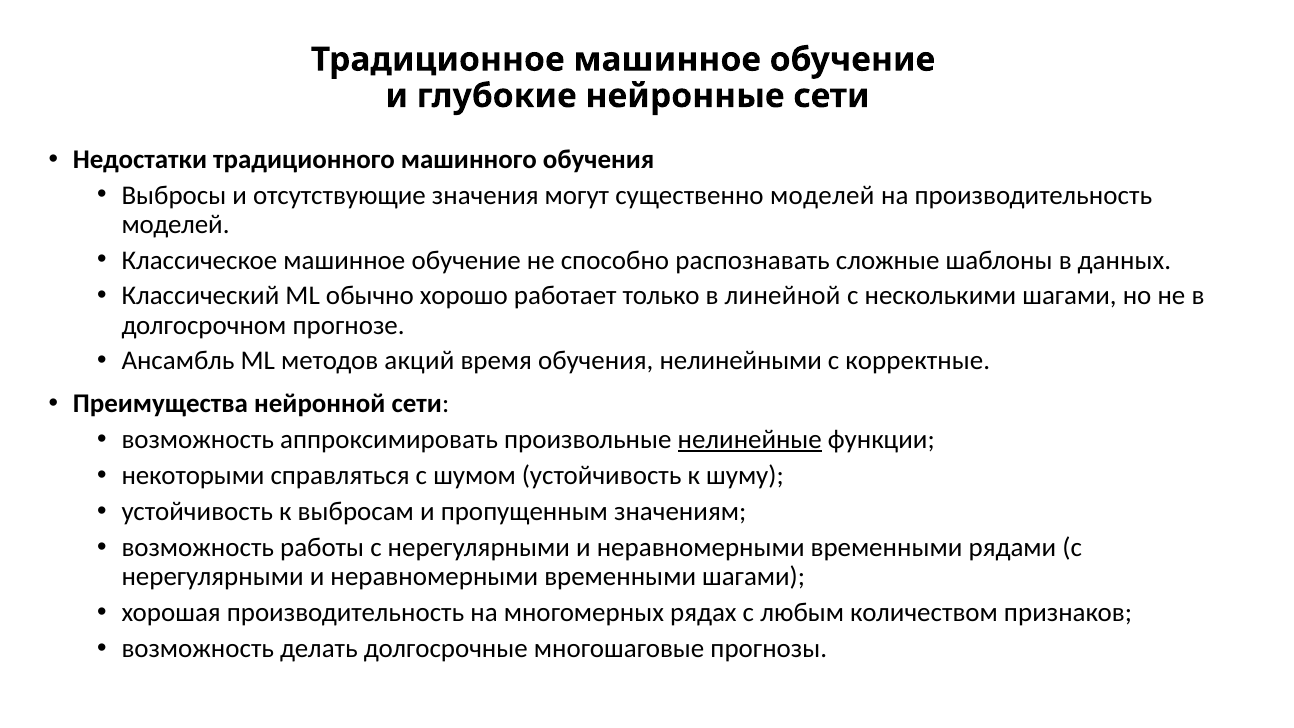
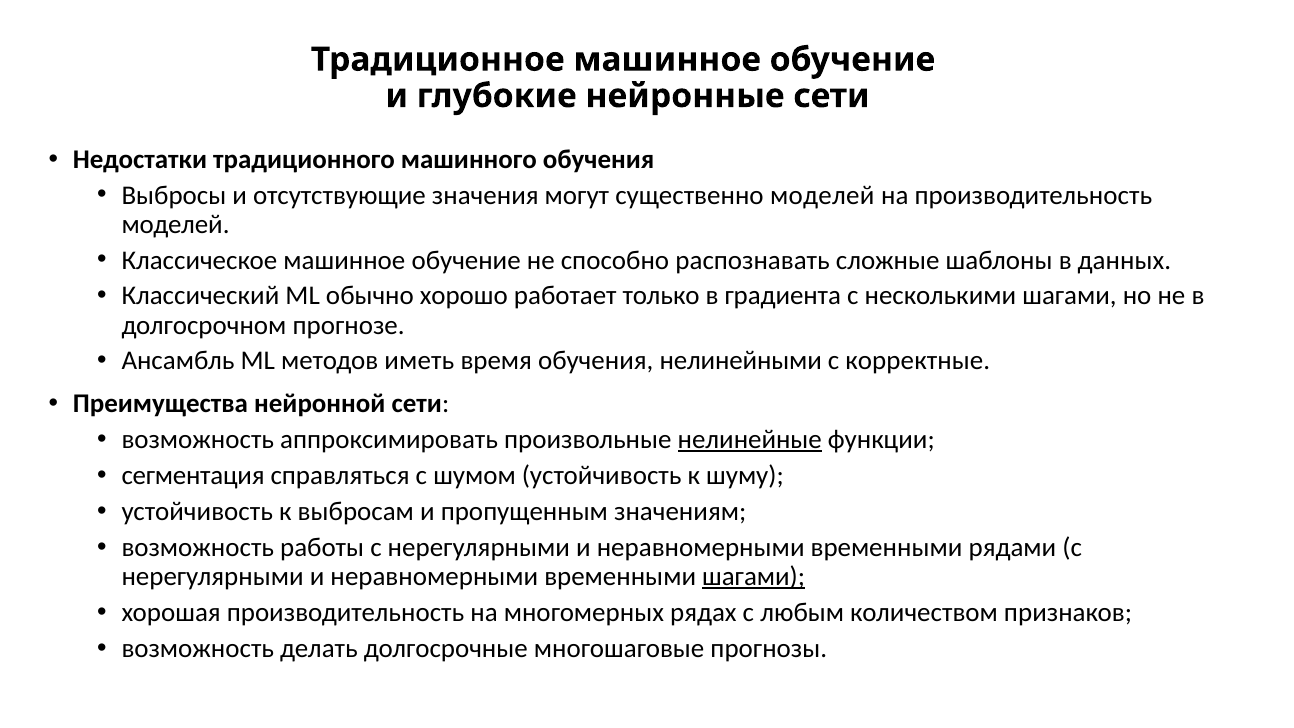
линейной: линейной -> градиента
акций: акций -> иметь
некоторыми: некоторыми -> сегментация
шагами at (754, 576) underline: none -> present
